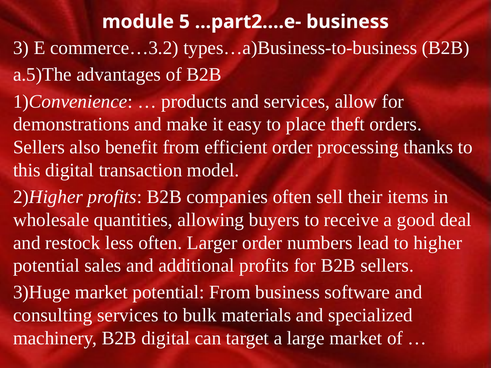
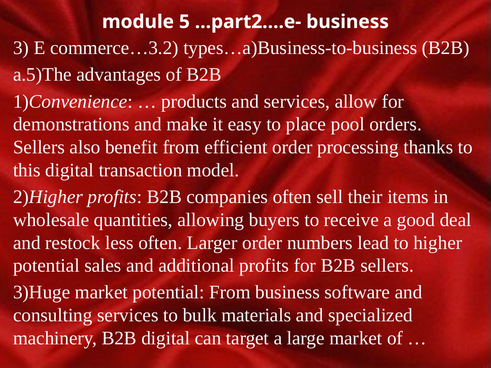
theft: theft -> pool
